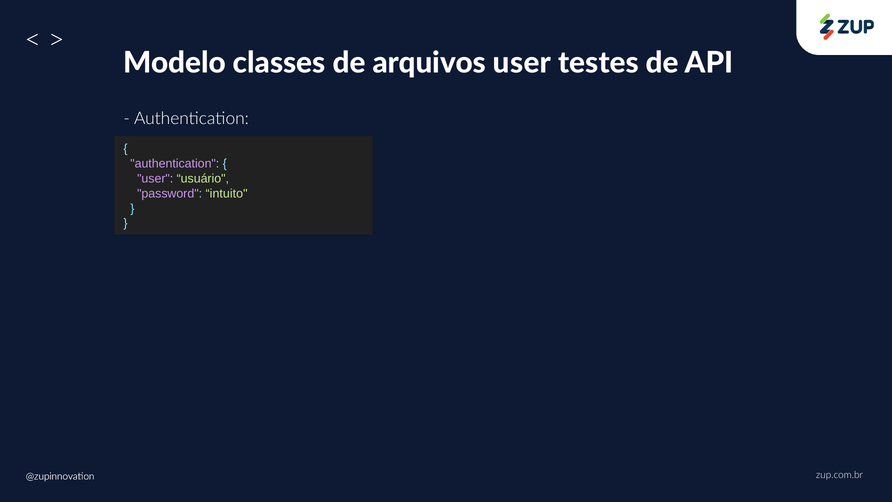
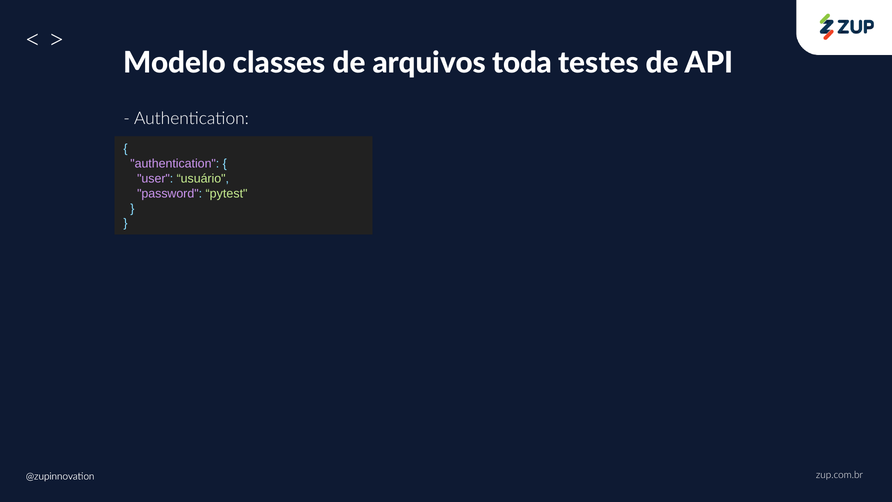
arquivos user: user -> toda
intuito: intuito -> pytest
